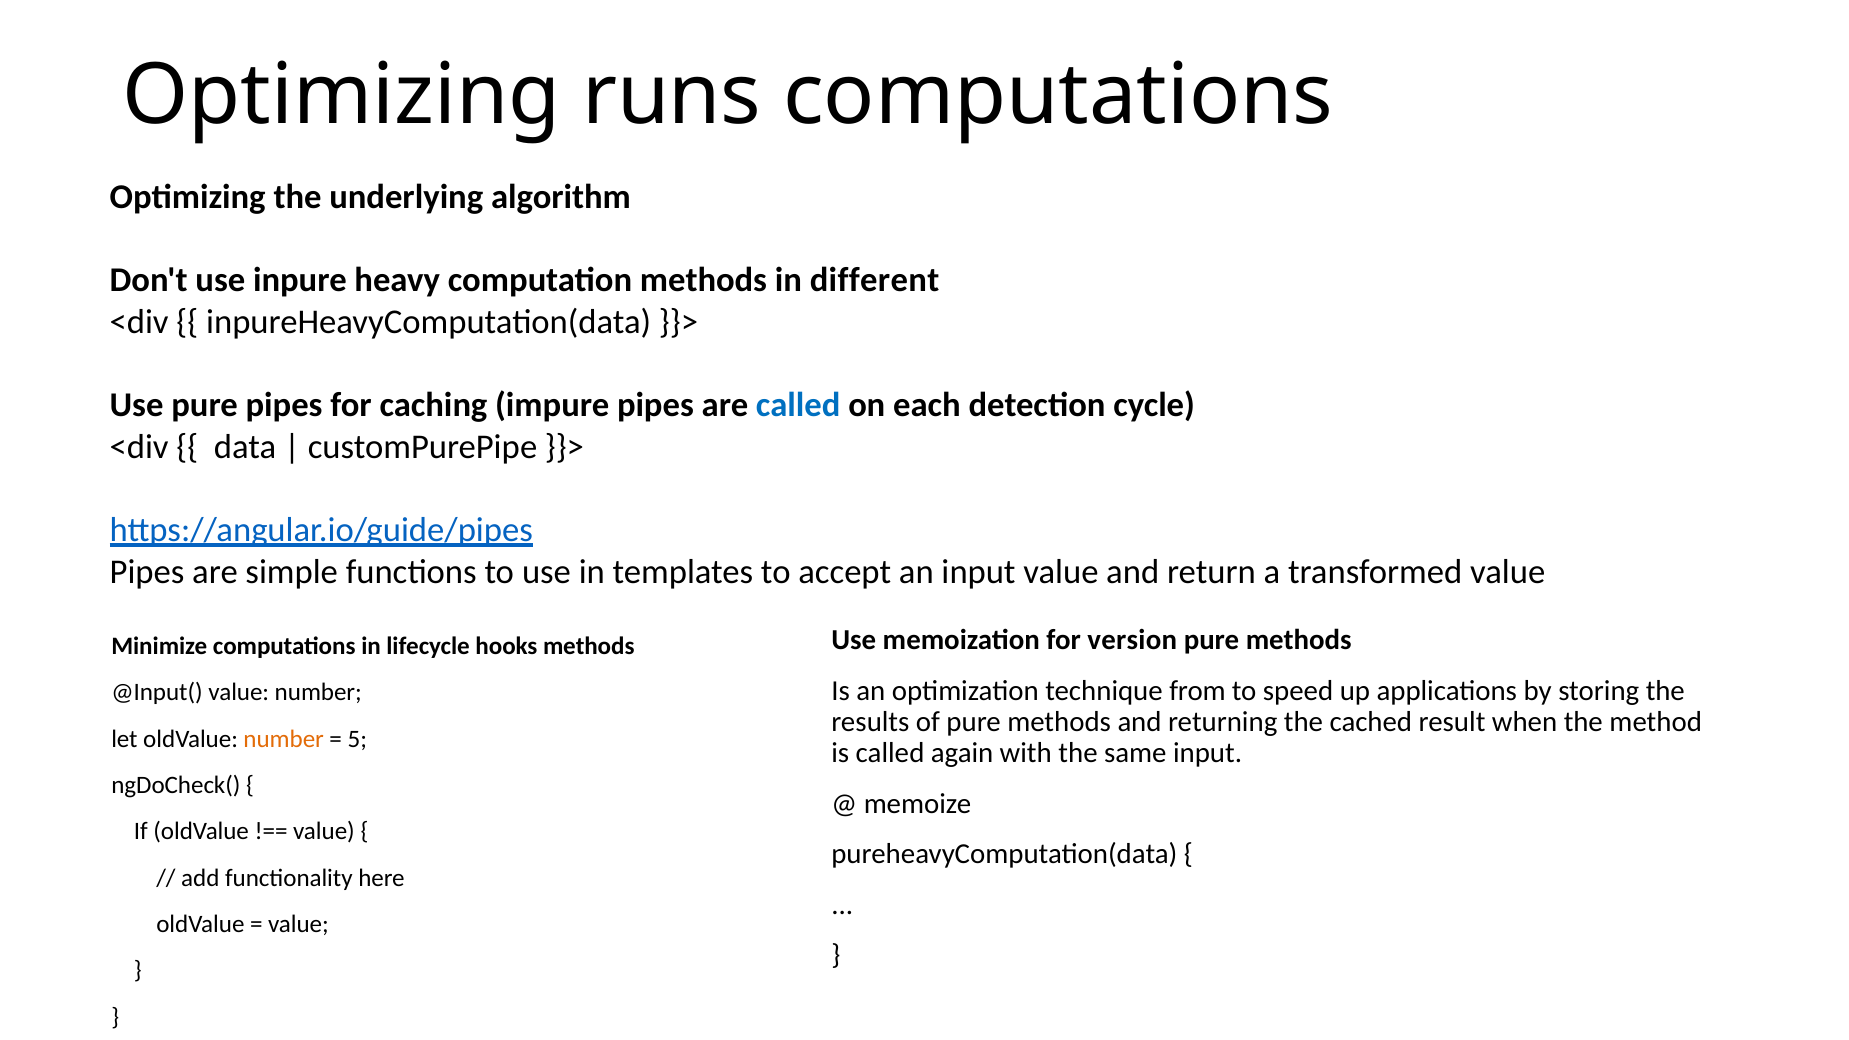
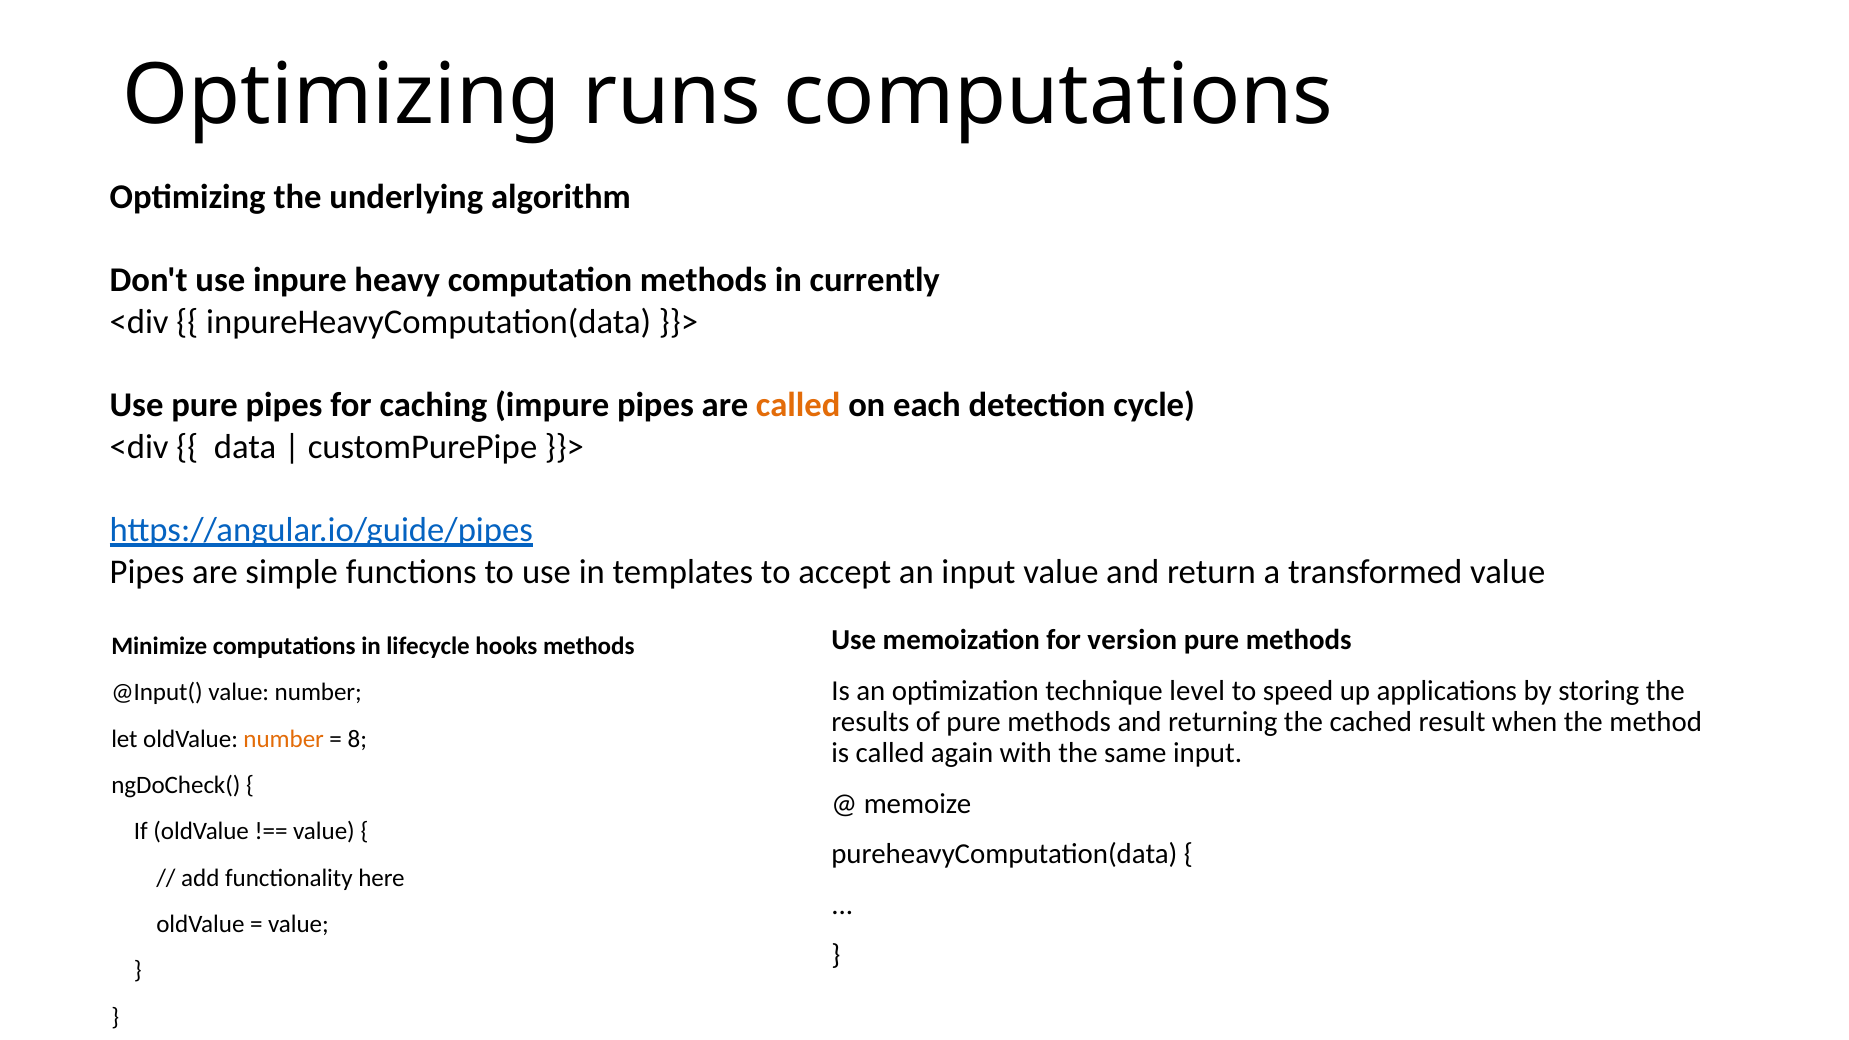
different: different -> currently
called at (798, 405) colour: blue -> orange
from: from -> level
5: 5 -> 8
